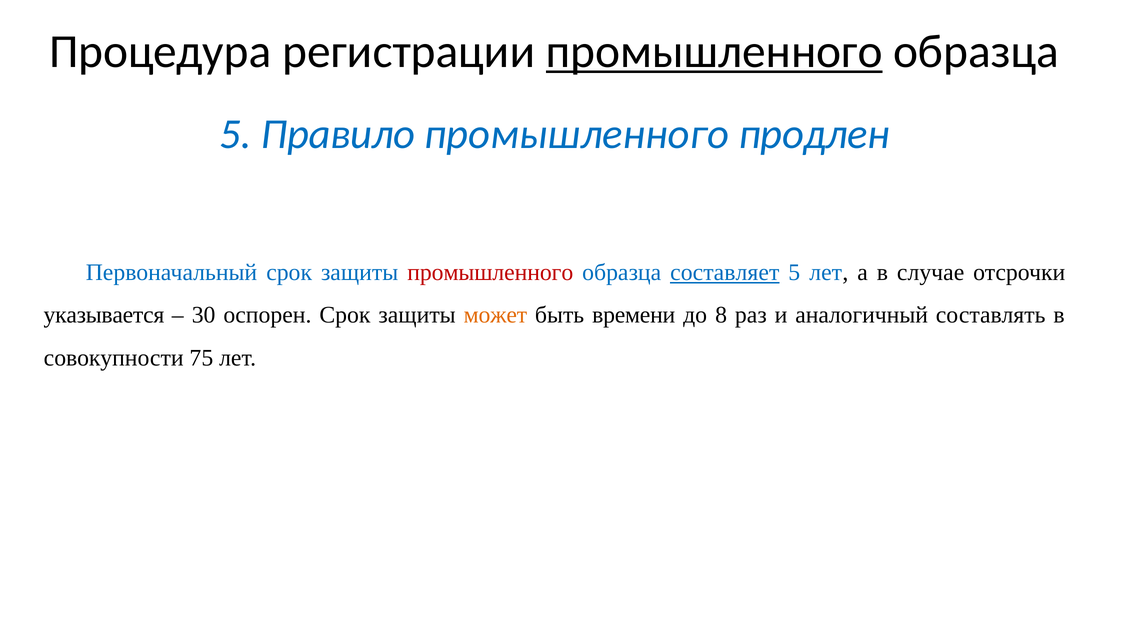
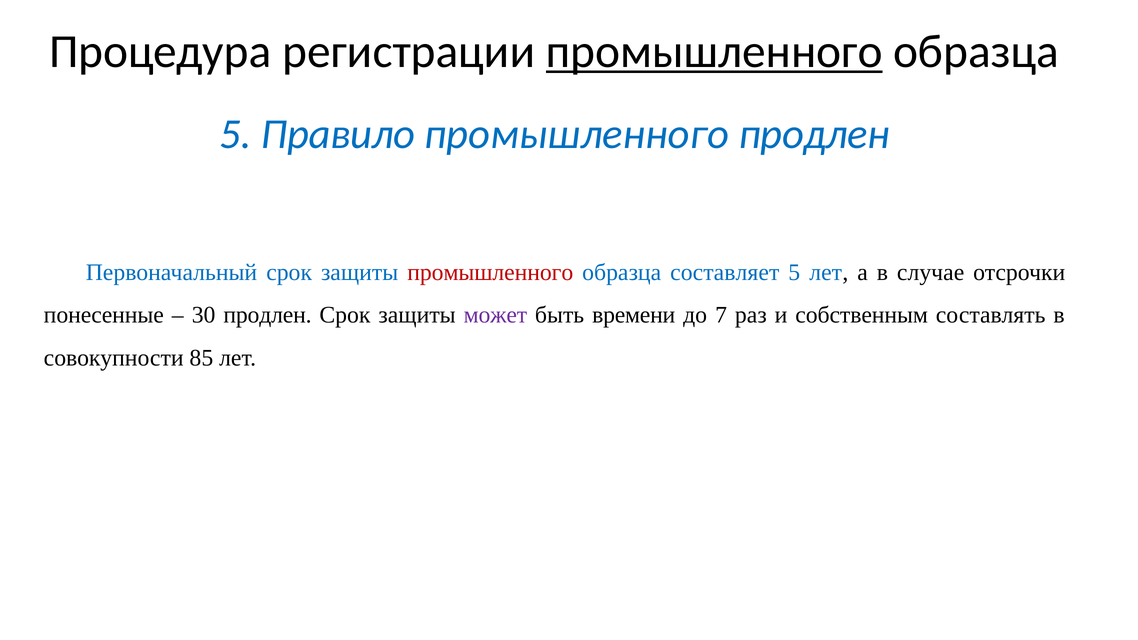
составляет underline: present -> none
указывается: указывается -> понесенные
30 оспорен: оспорен -> продлен
может colour: orange -> purple
8: 8 -> 7
аналогичный: аналогичный -> собственным
75: 75 -> 85
